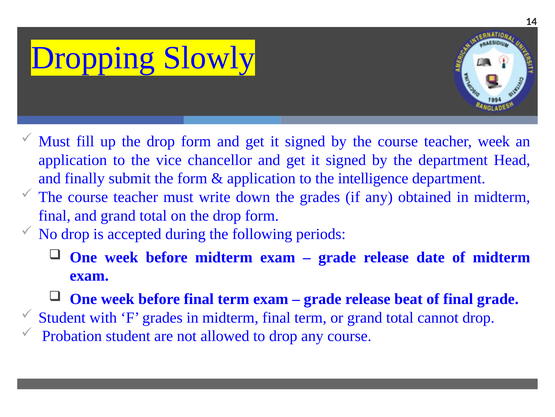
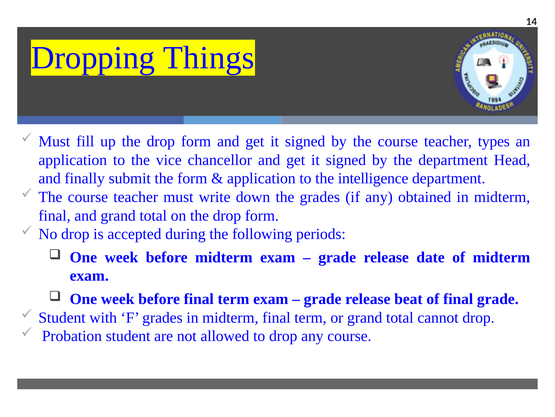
Slowly: Slowly -> Things
teacher week: week -> types
